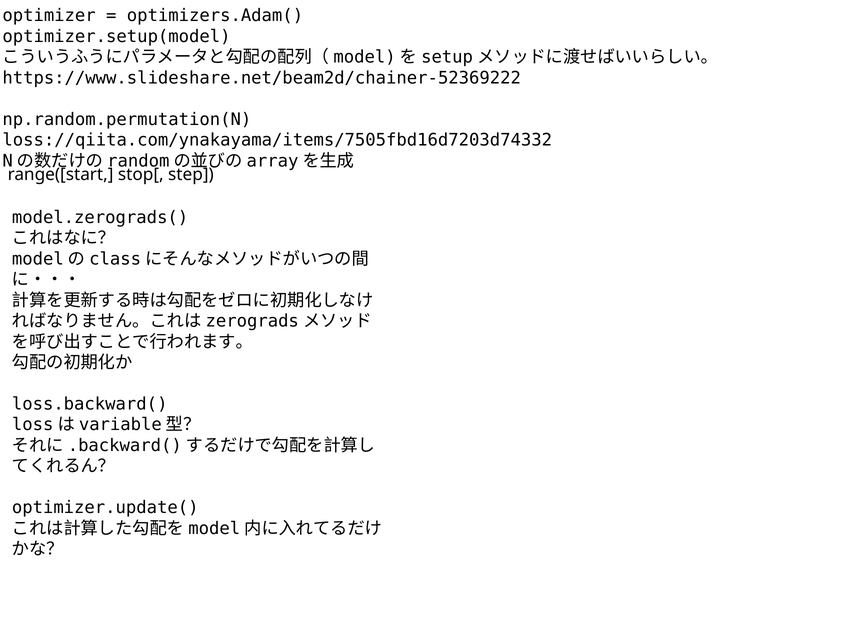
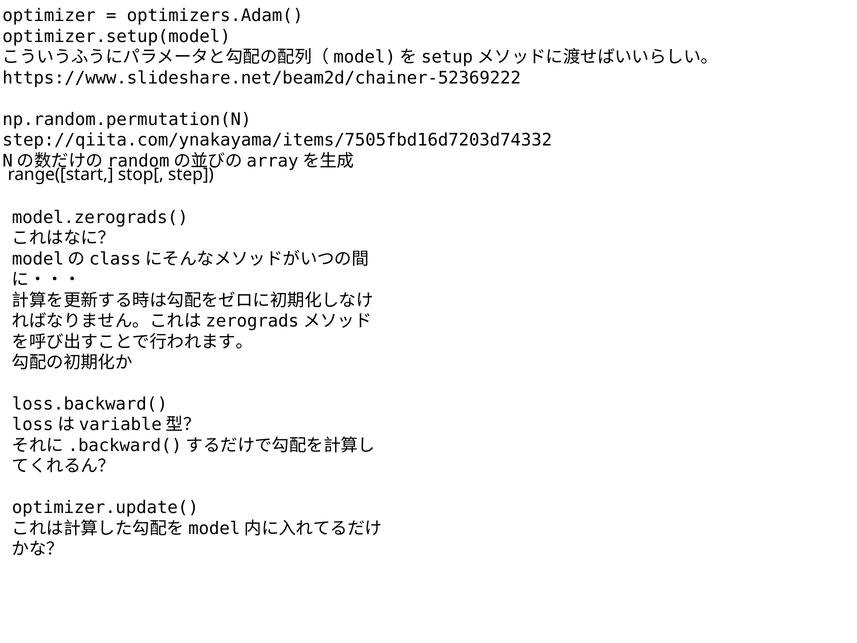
loss://qiita.com/ynakayama/items/7505fbd16d7203d74332: loss://qiita.com/ynakayama/items/7505fbd16d7203d74332 -> step://qiita.com/ynakayama/items/7505fbd16d7203d74332
